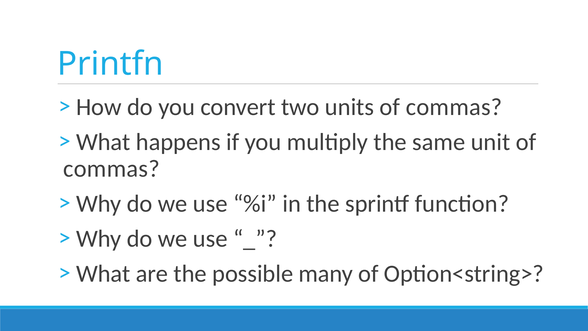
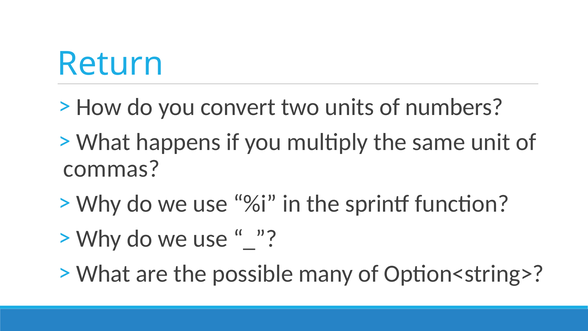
Printfn: Printfn -> Return
units of commas: commas -> numbers
